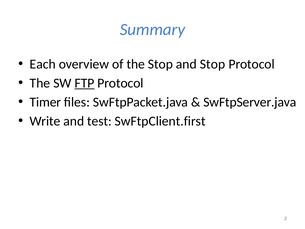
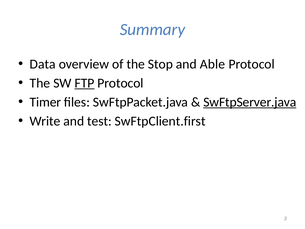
Each: Each -> Data
and Stop: Stop -> Able
SwFtpServer.java underline: none -> present
